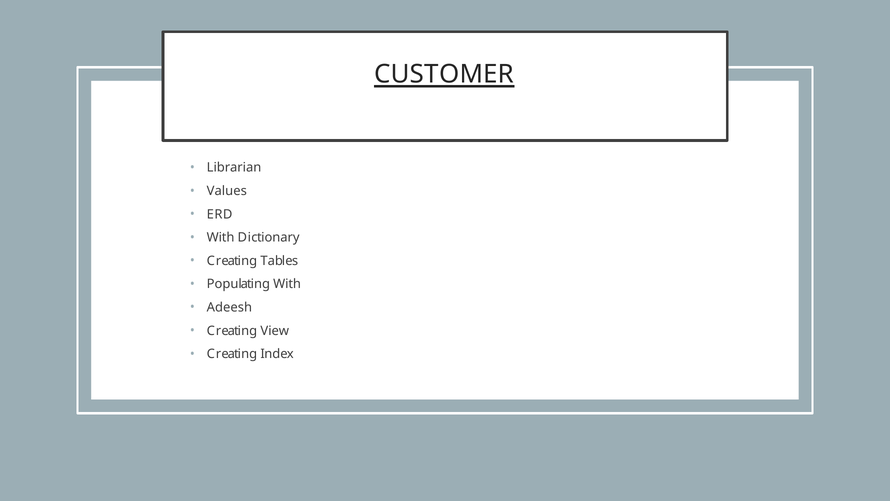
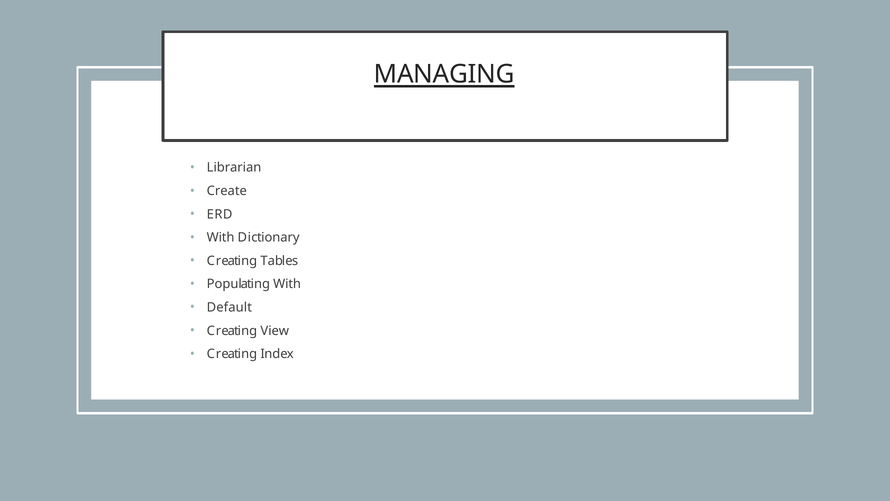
CUSTOMER: CUSTOMER -> MANAGING
Values: Values -> Create
Adeesh: Adeesh -> Default
